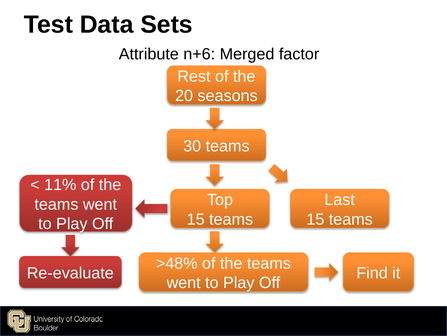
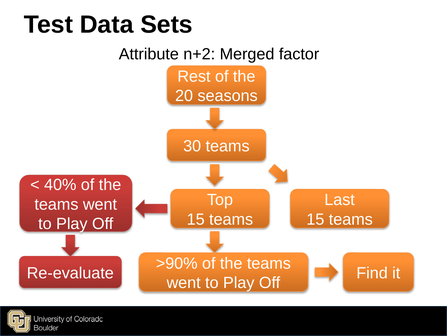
n+6: n+6 -> n+2
11%: 11% -> 40%
>48%: >48% -> >90%
